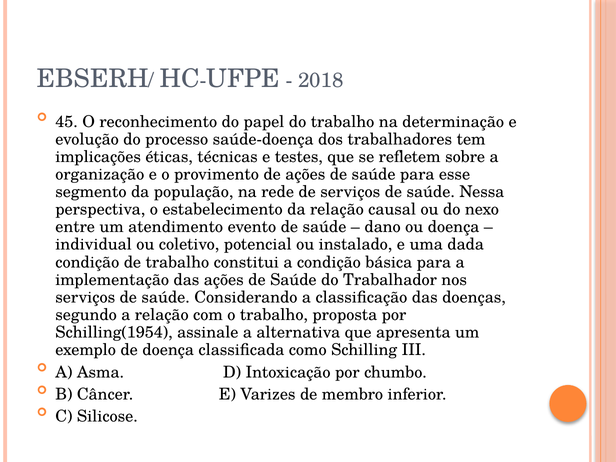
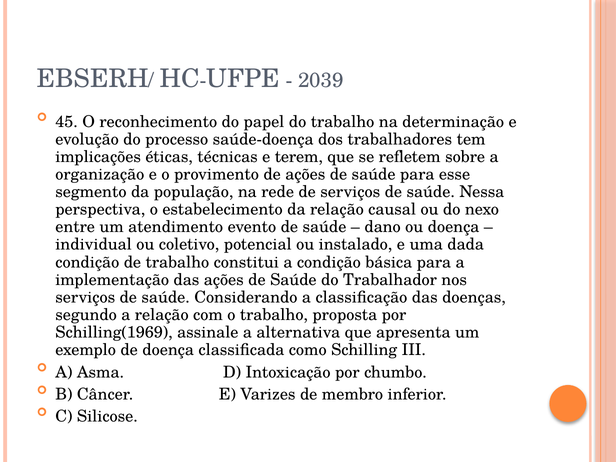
2018: 2018 -> 2039
testes: testes -> terem
Schilling(1954: Schilling(1954 -> Schilling(1969
